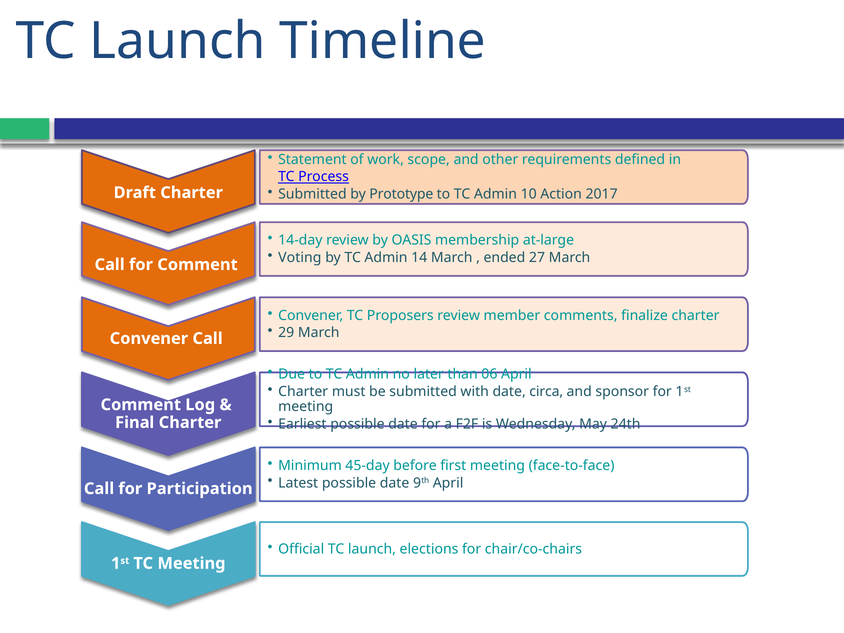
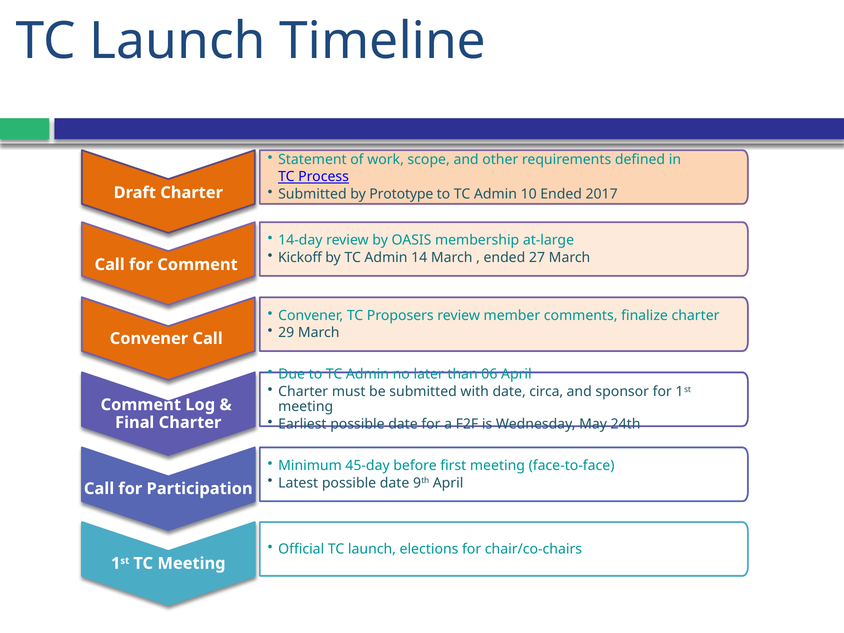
10 Action: Action -> Ended
Voting: Voting -> Kickoff
